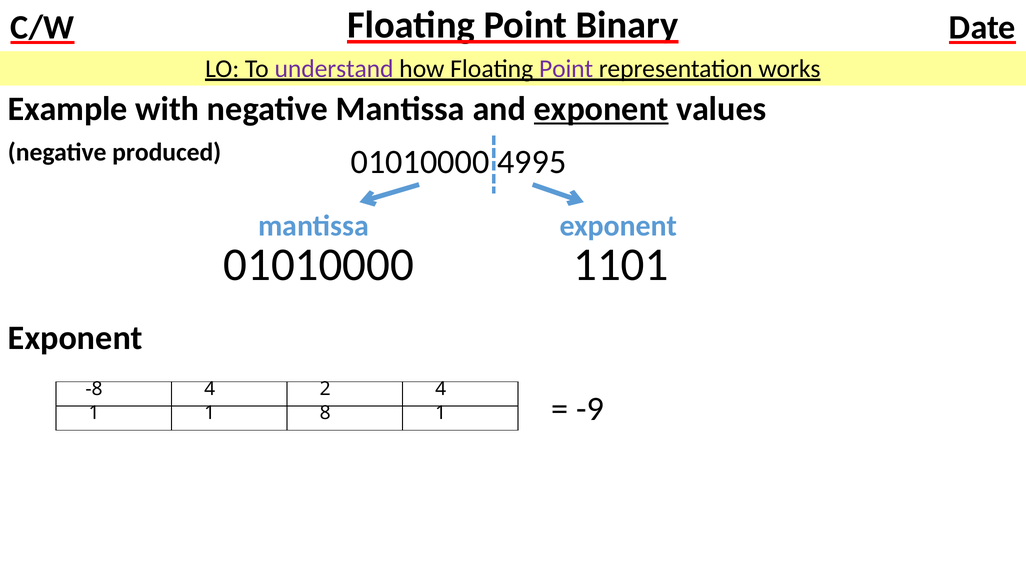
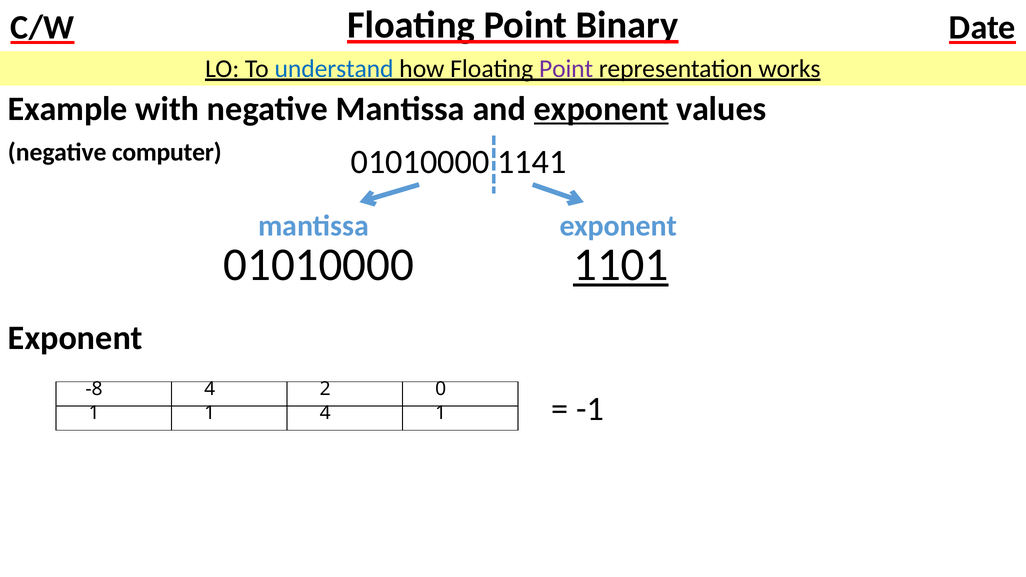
understand colour: purple -> blue
produced: produced -> computer
4995: 4995 -> 1141
1101 underline: none -> present
2 4: 4 -> 0
1 8: 8 -> 4
-9: -9 -> -1
